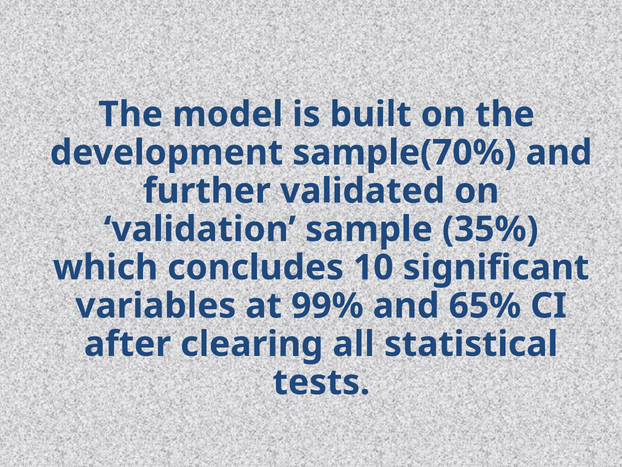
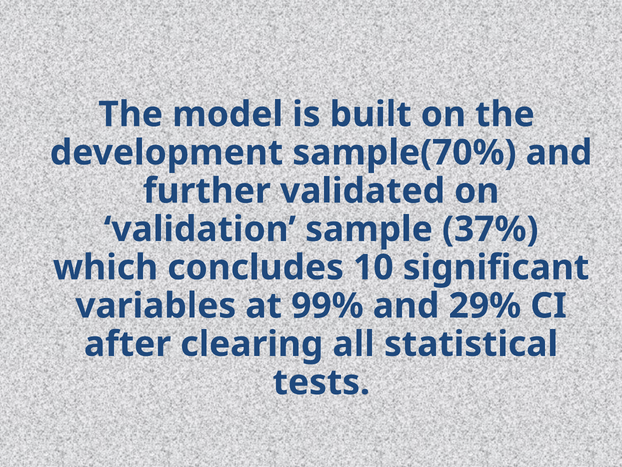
35%: 35% -> 37%
65%: 65% -> 29%
